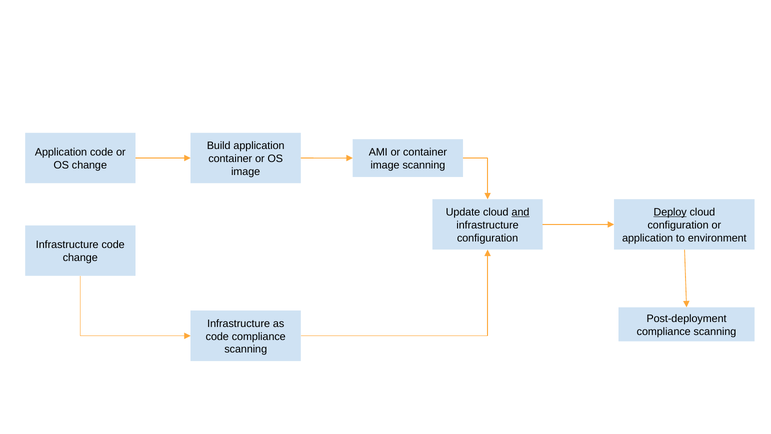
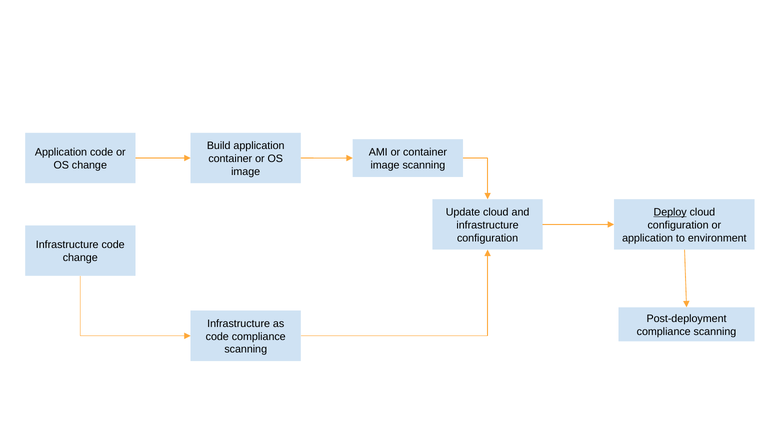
and underline: present -> none
